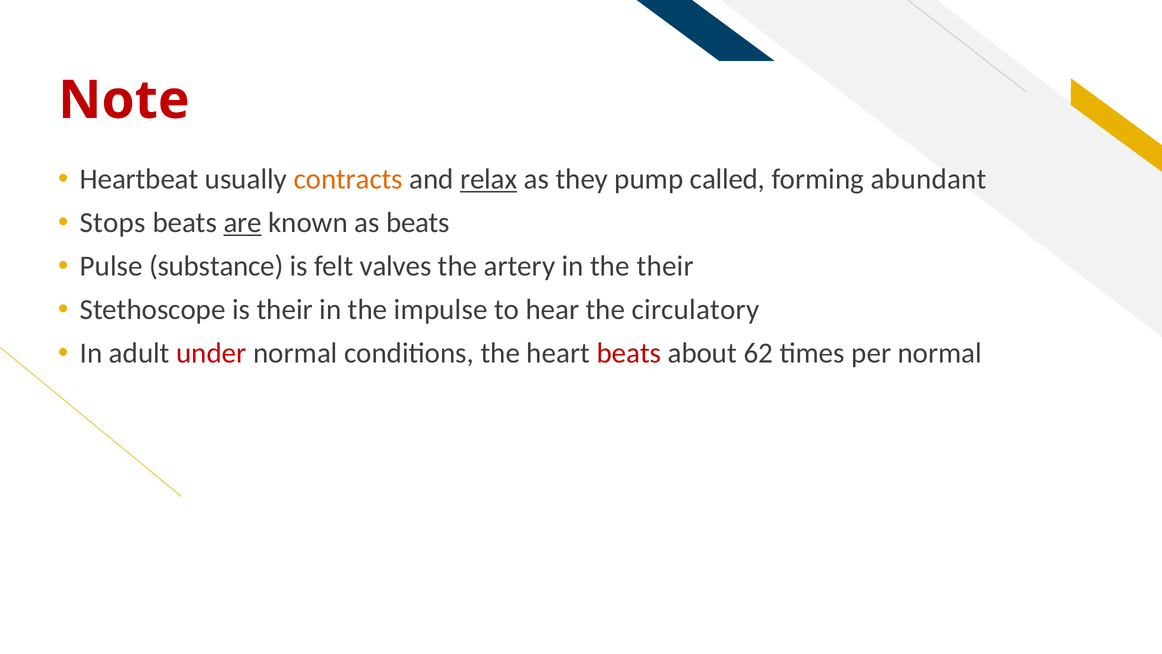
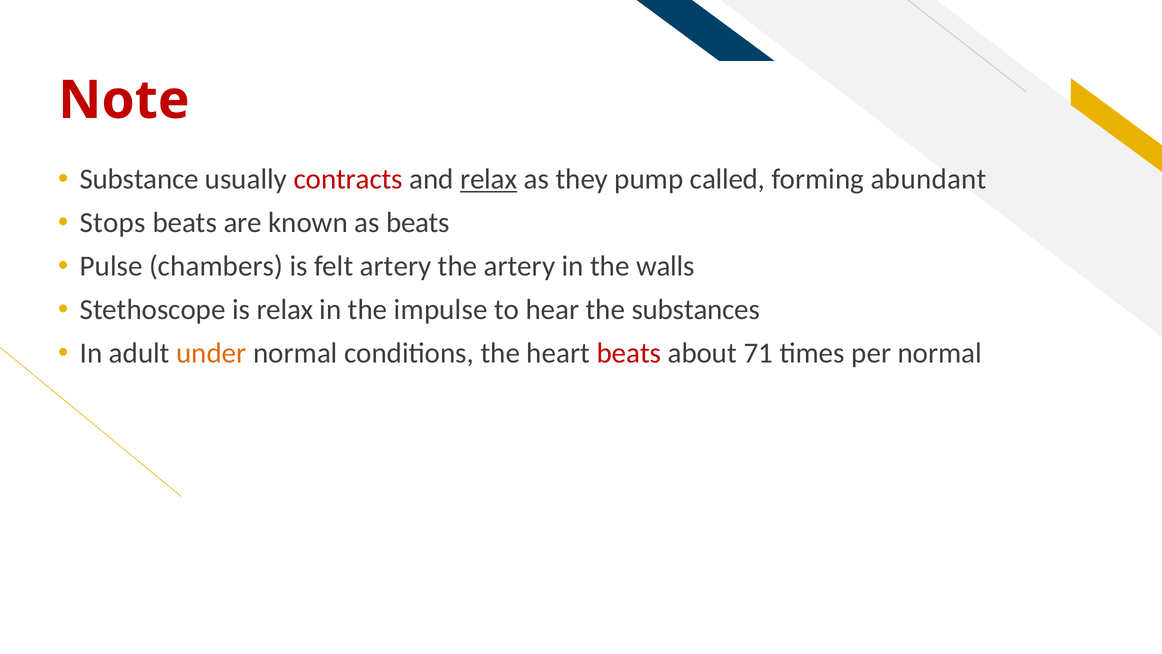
Heartbeat: Heartbeat -> Substance
contracts colour: orange -> red
are underline: present -> none
substance: substance -> chambers
felt valves: valves -> artery
the their: their -> walls
is their: their -> relax
circulatory: circulatory -> substances
under colour: red -> orange
62: 62 -> 71
